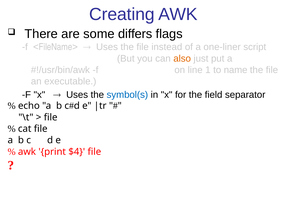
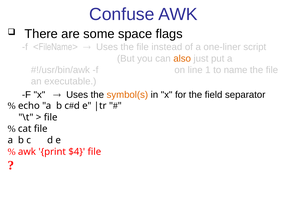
Creating: Creating -> Confuse
differs: differs -> space
symbol(s colour: blue -> orange
